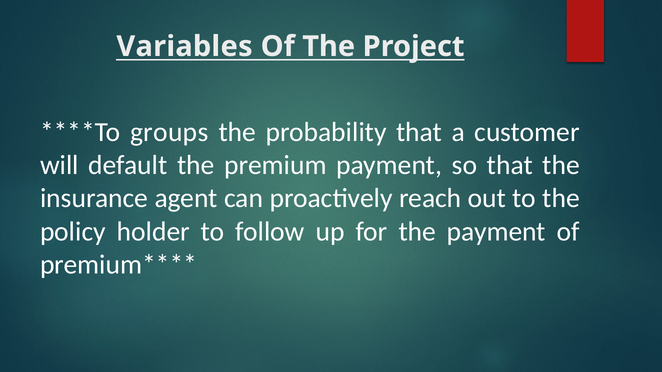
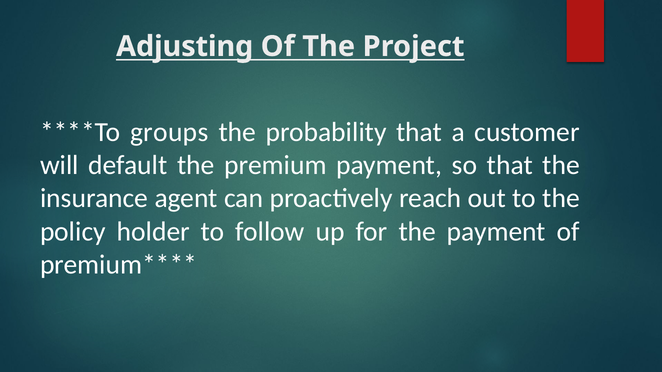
Variables: Variables -> Adjusting
